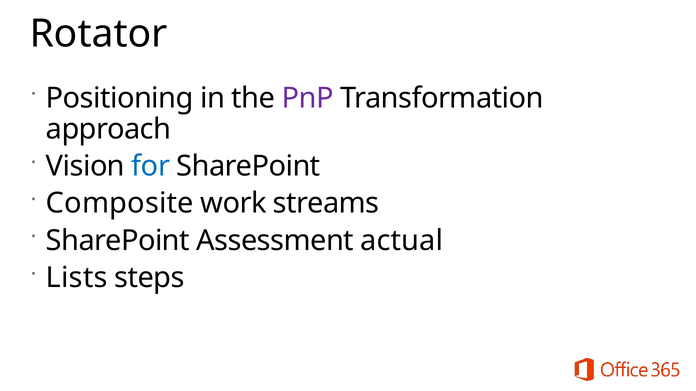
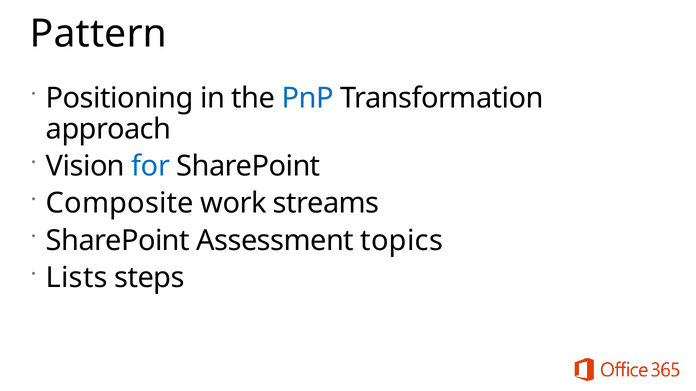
Rotator: Rotator -> Pattern
PnP colour: purple -> blue
actual: actual -> topics
